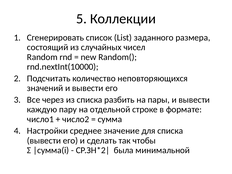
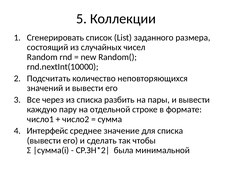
Настройки: Настройки -> Интерфейс
